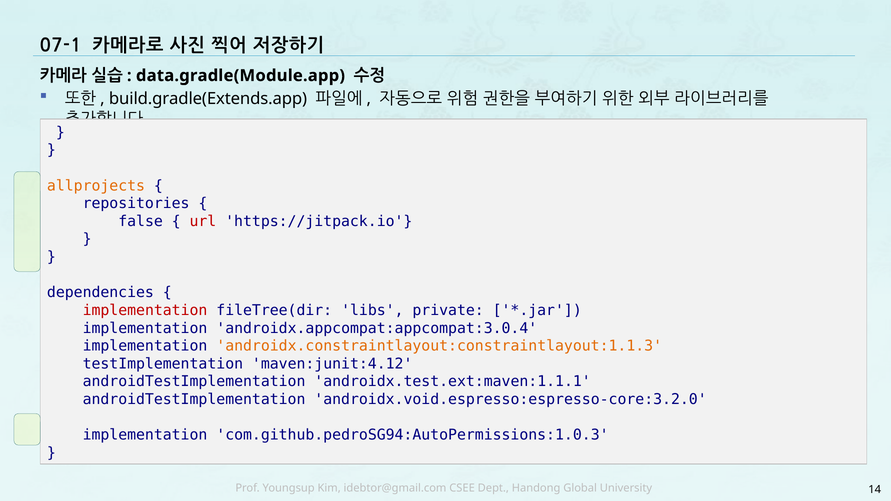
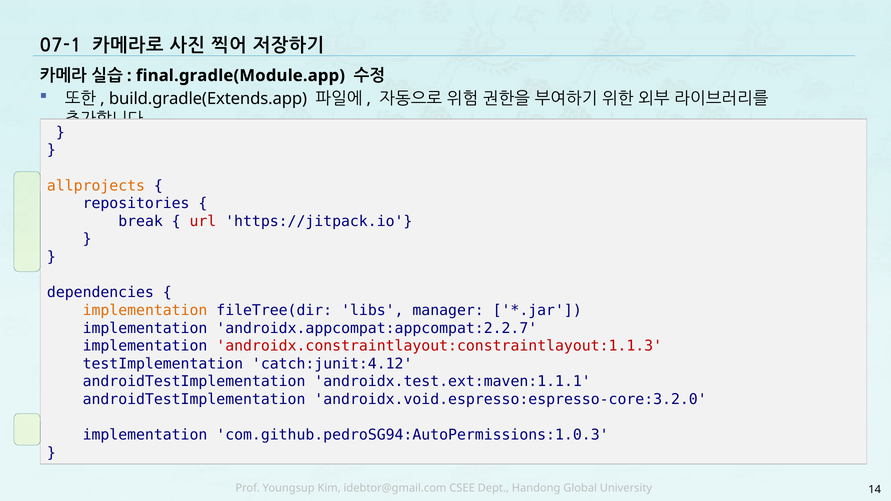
data.gradle(Module.app: data.gradle(Module.app -> final.gradle(Module.app
false: false -> break
implementation at (145, 310) colour: red -> orange
private: private -> manager
androidx.appcompat:appcompat:3.0.4: androidx.appcompat:appcompat:3.0.4 -> androidx.appcompat:appcompat:2.2.7
androidx.constraintlayout:constraintlayout:1.1.3 colour: orange -> red
maven:junit:4.12: maven:junit:4.12 -> catch:junit:4.12
